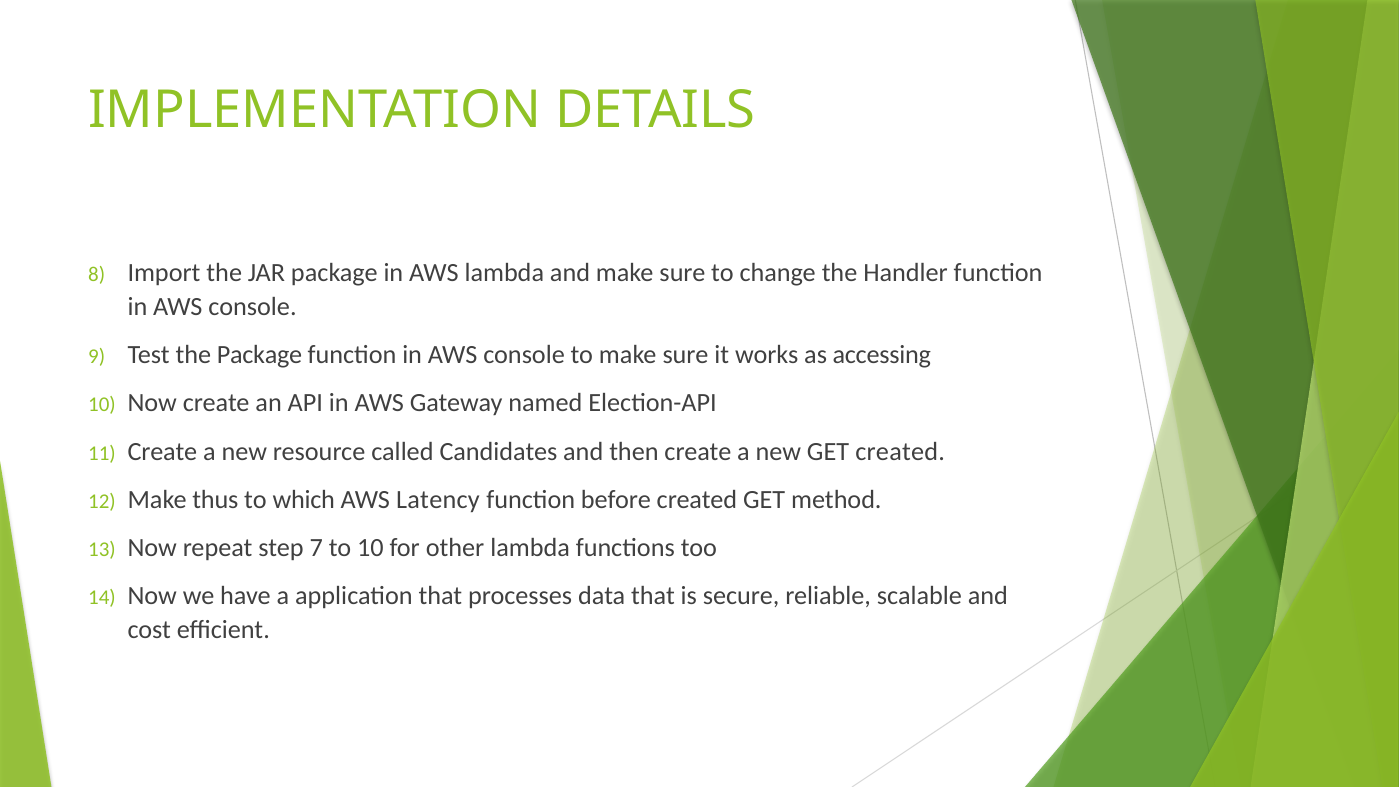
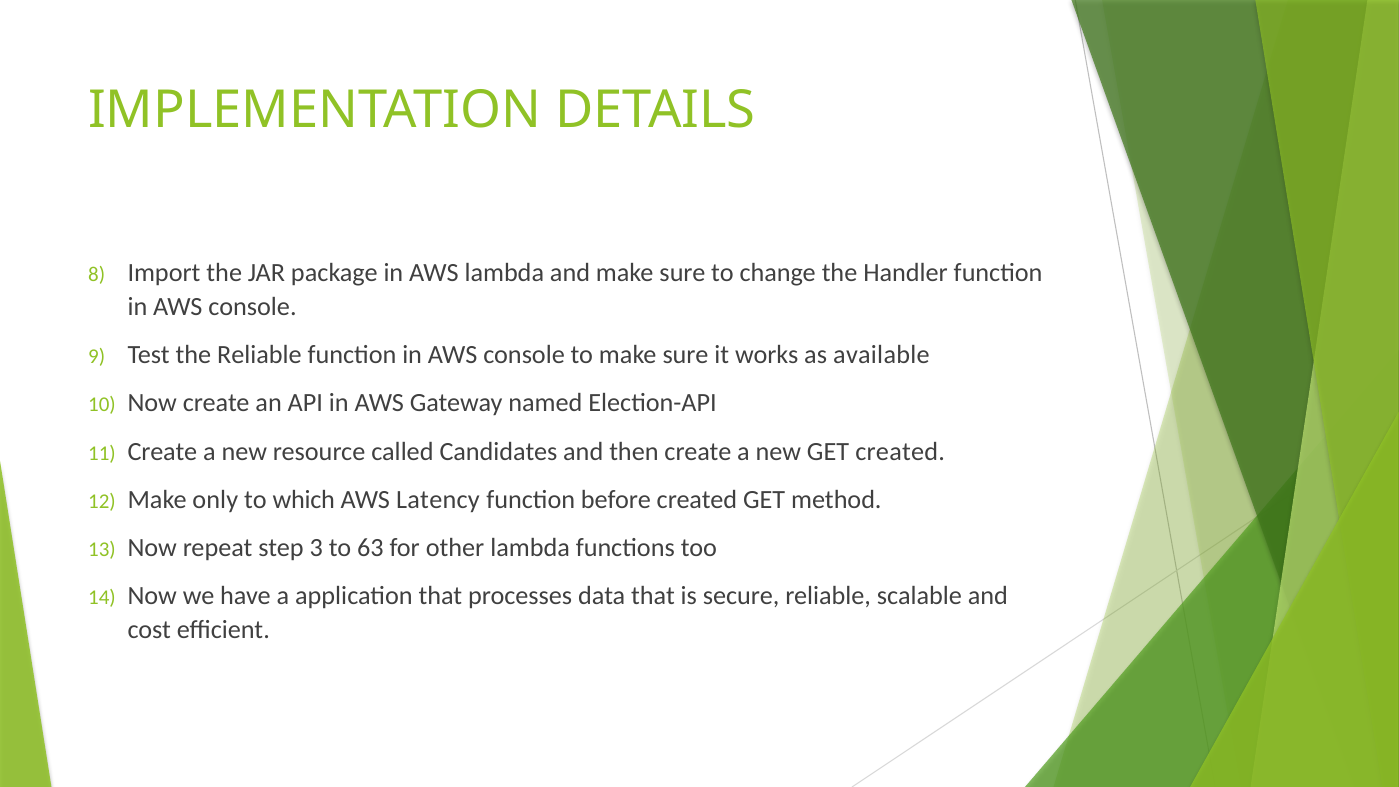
the Package: Package -> Reliable
accessing: accessing -> available
thus: thus -> only
7: 7 -> 3
to 10: 10 -> 63
